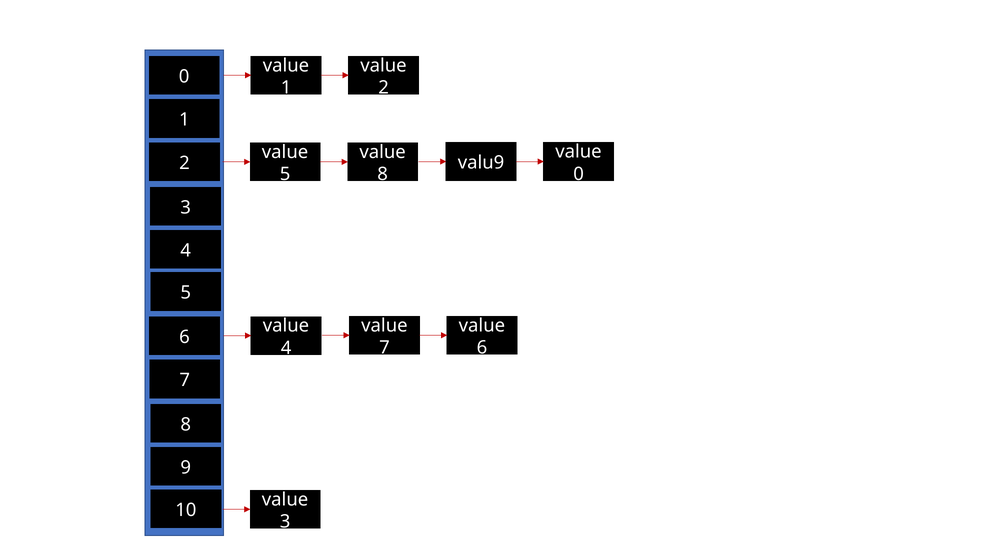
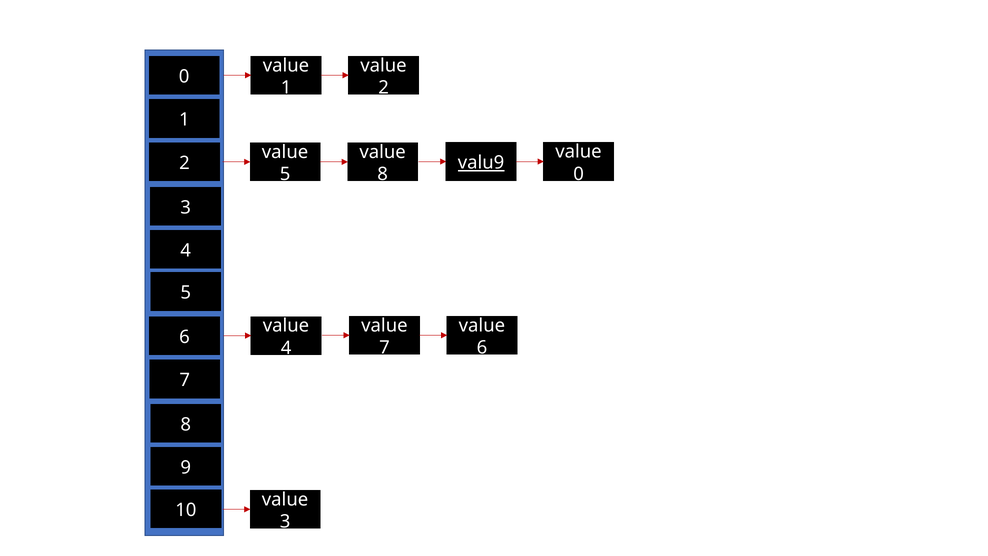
valu9 underline: none -> present
